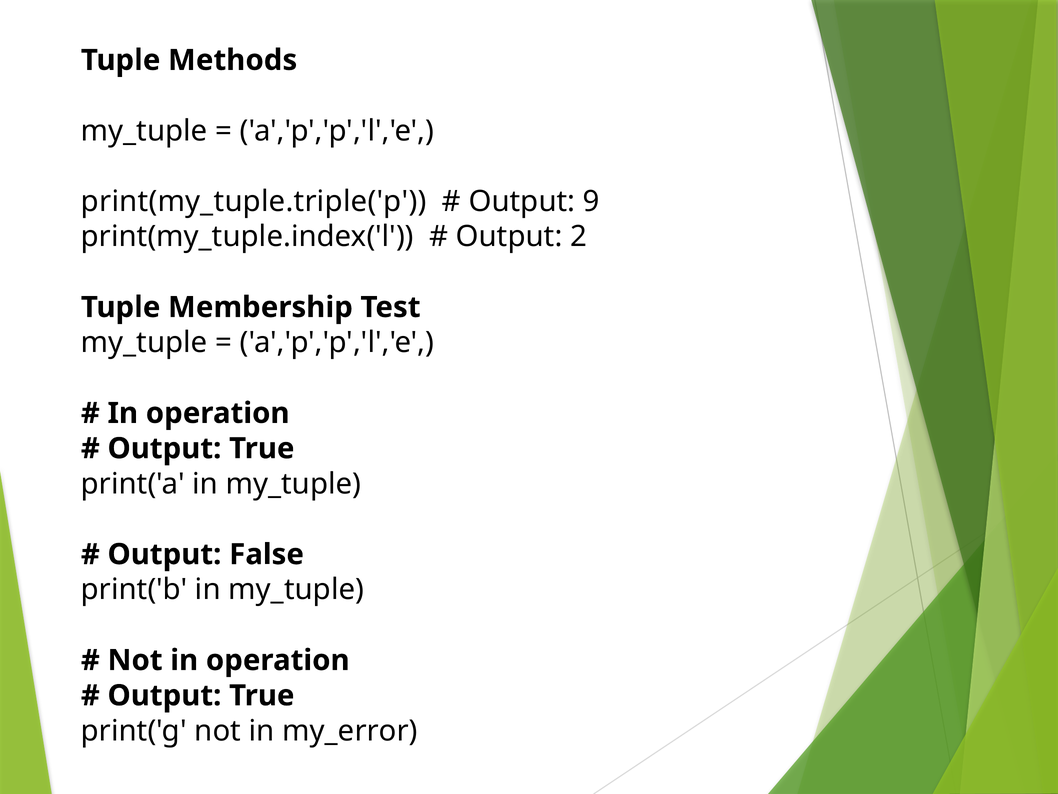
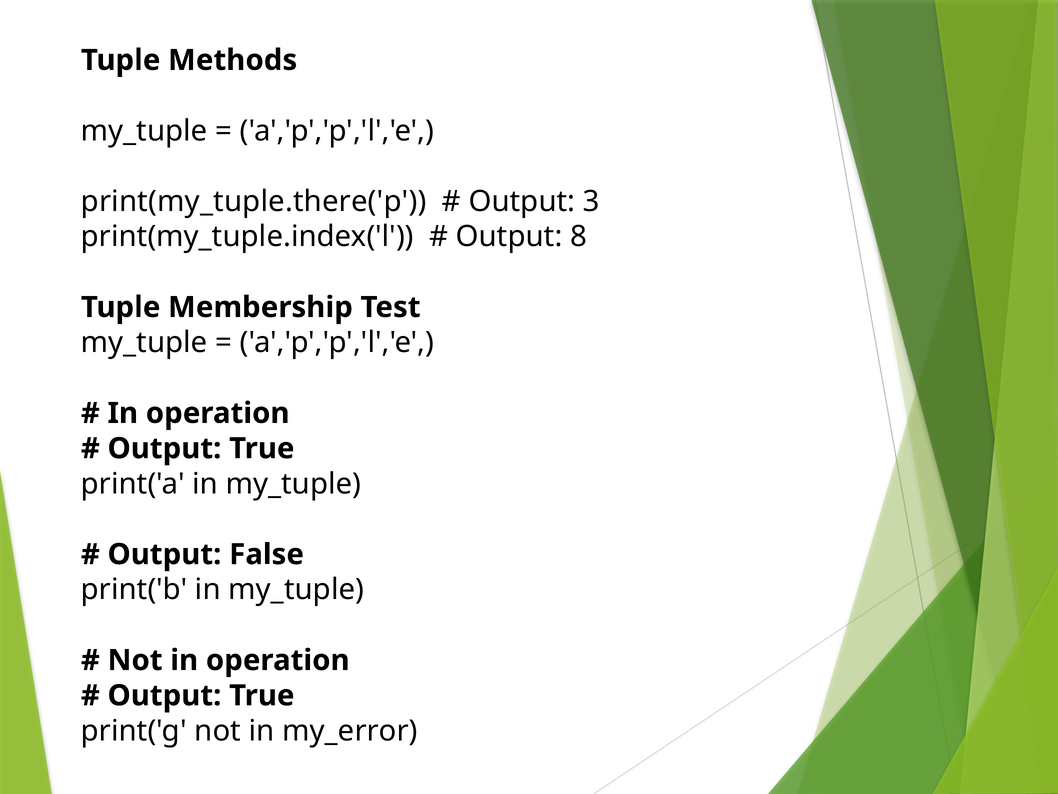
print(my_tuple.triple('p: print(my_tuple.triple('p -> print(my_tuple.there('p
9: 9 -> 3
2: 2 -> 8
